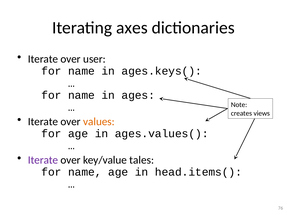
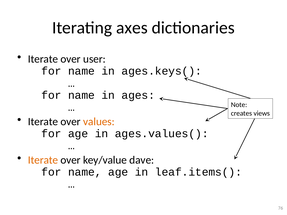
Iterate at (43, 160) colour: purple -> orange
tales: tales -> dave
head.items(: head.items( -> leaf.items(
